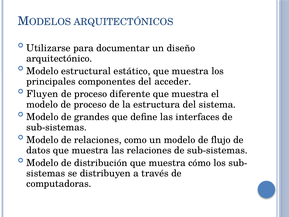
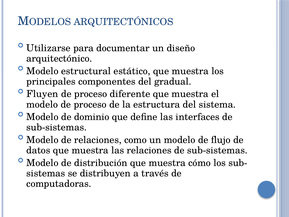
acceder: acceder -> gradual
grandes: grandes -> dominio
